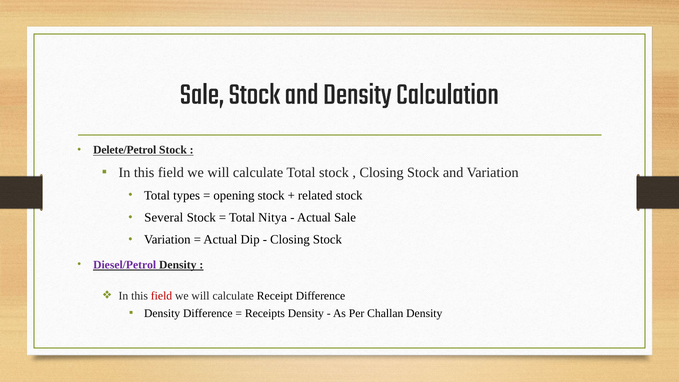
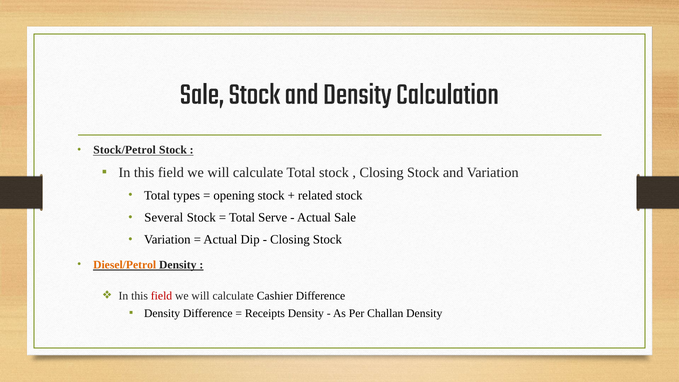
Delete/Petrol: Delete/Petrol -> Stock/Petrol
Nitya: Nitya -> Serve
Diesel/Petrol colour: purple -> orange
Receipt: Receipt -> Cashier
